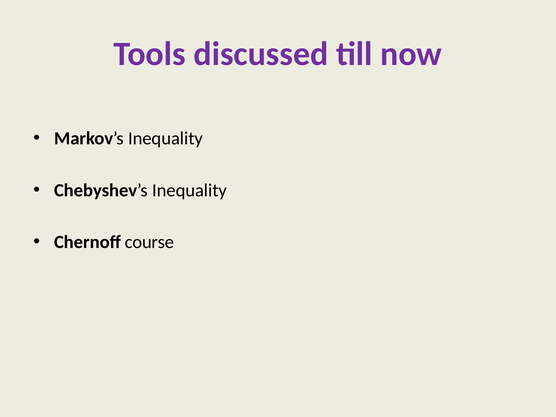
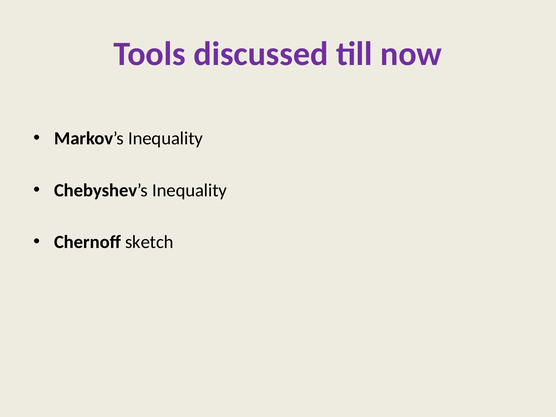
course: course -> sketch
